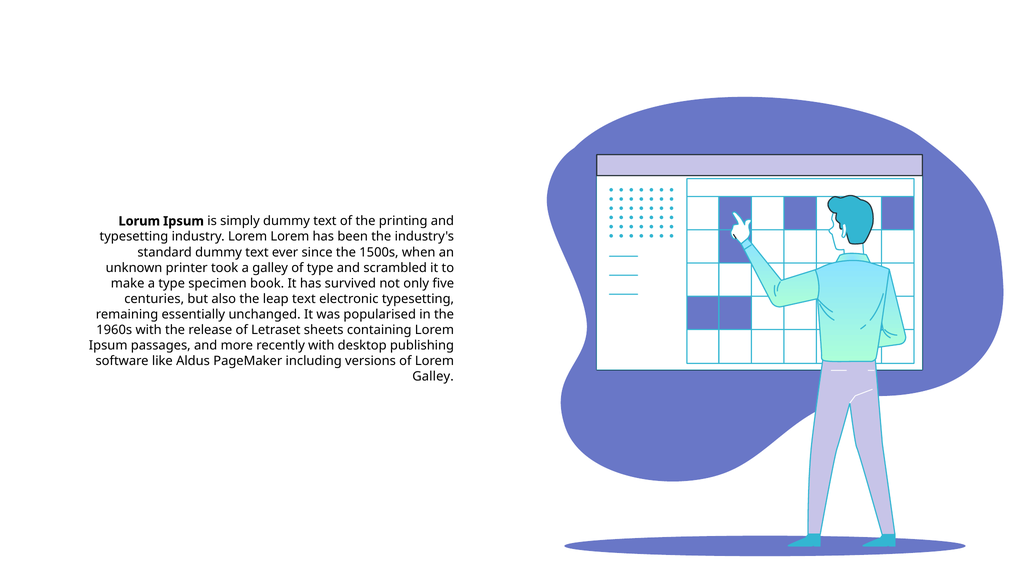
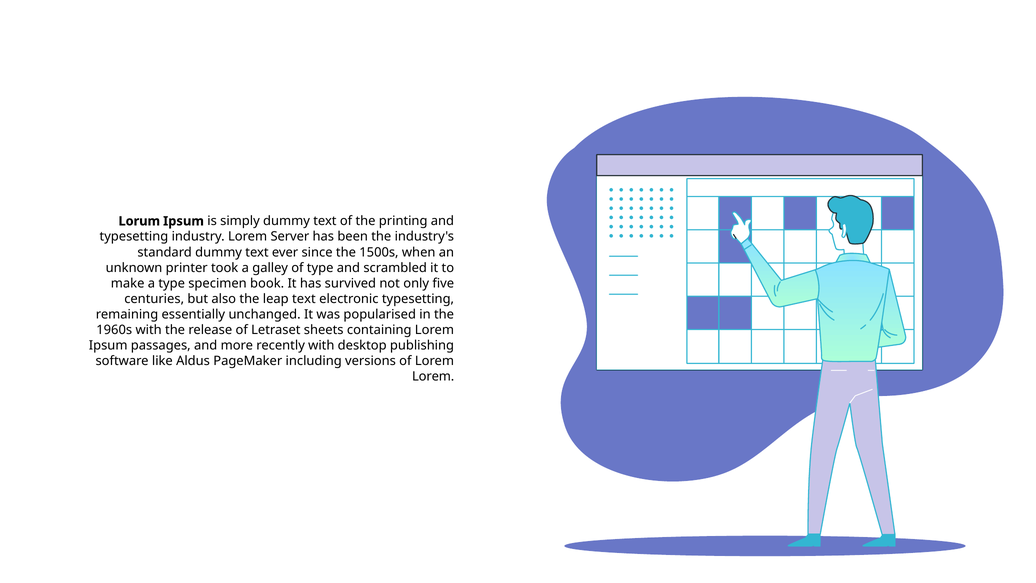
Lorem Lorem: Lorem -> Server
Galley at (433, 376): Galley -> Lorem
